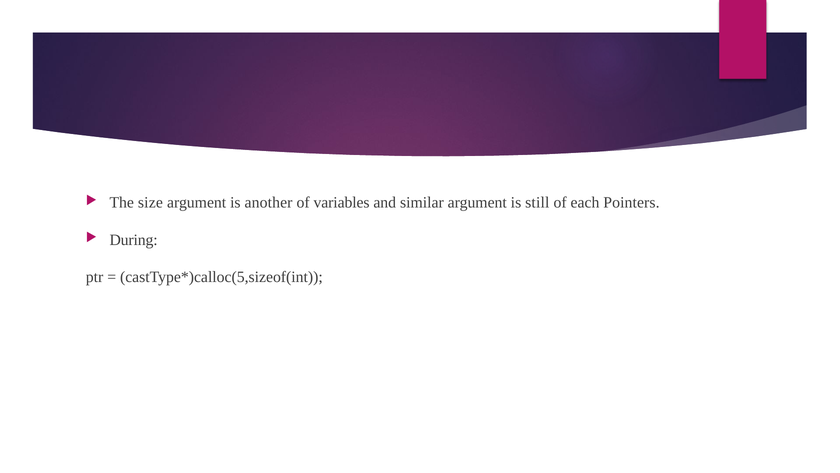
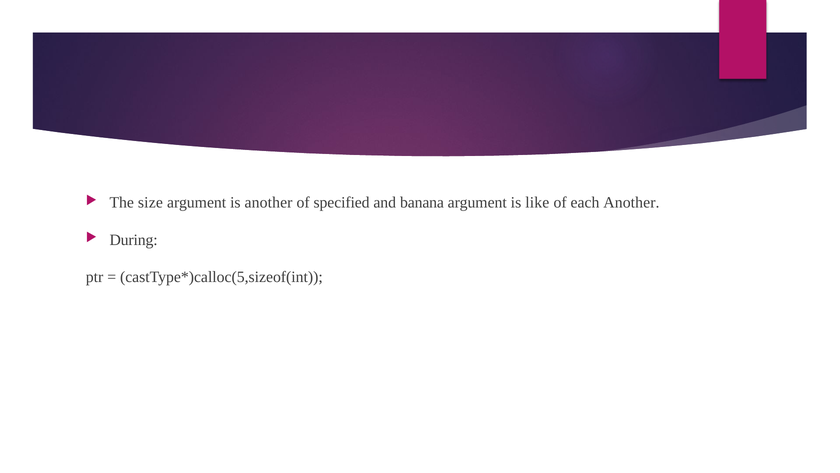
variables: variables -> specified
similar: similar -> banana
still: still -> like
each Pointers: Pointers -> Another
